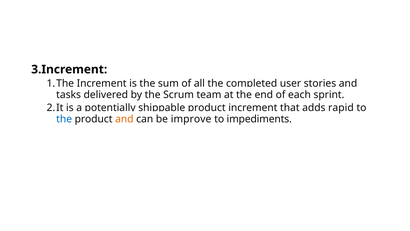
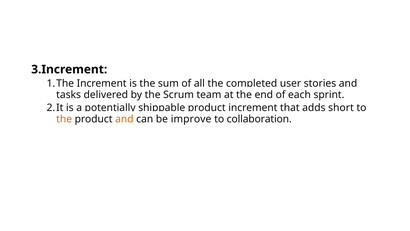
rapid: rapid -> short
the at (64, 119) colour: blue -> orange
impediments: impediments -> collaboration
